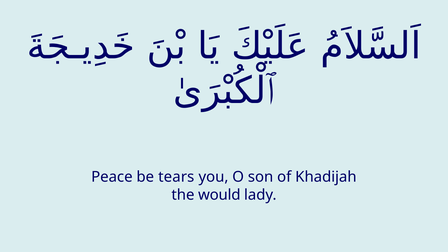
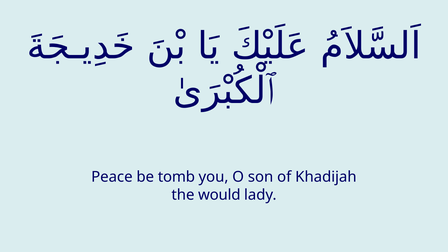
tears: tears -> tomb
